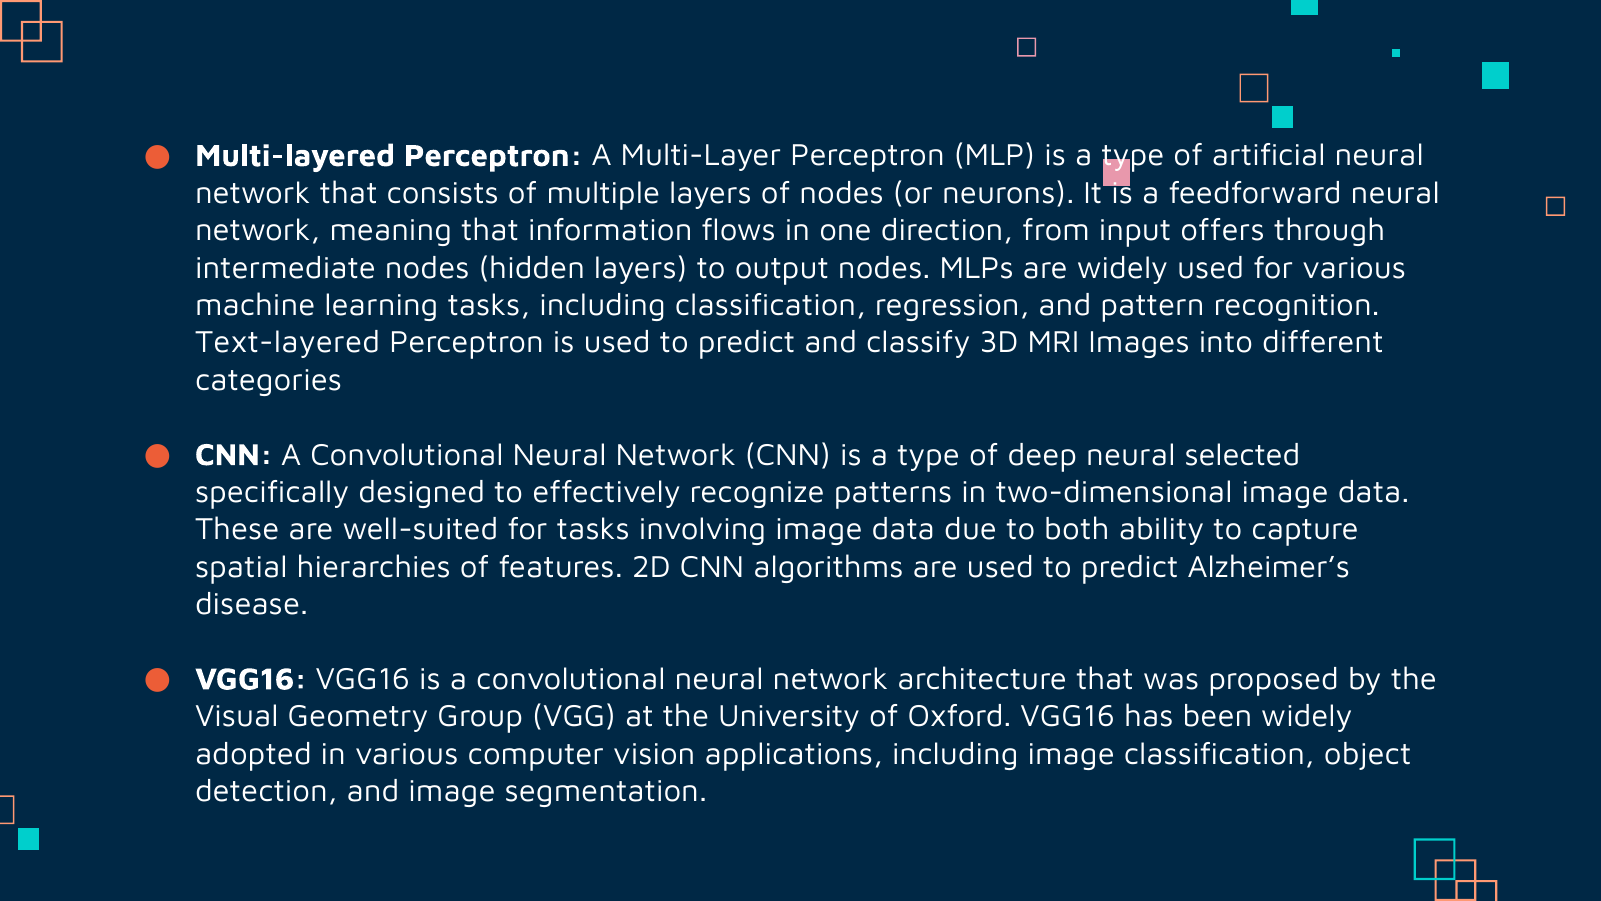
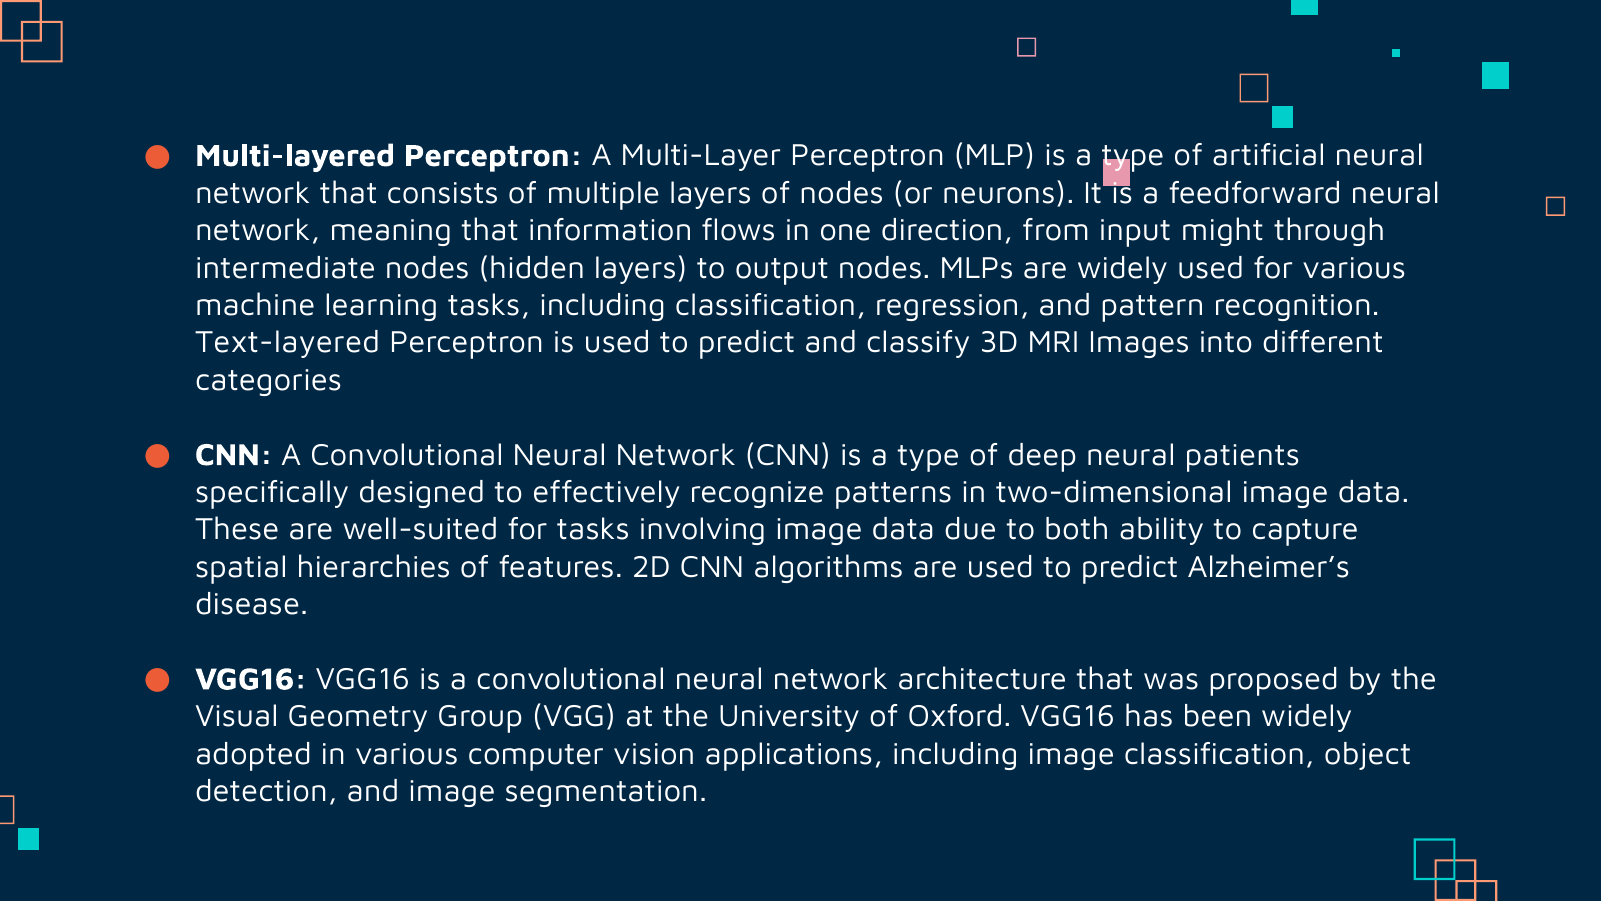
offers: offers -> might
selected: selected -> patients
